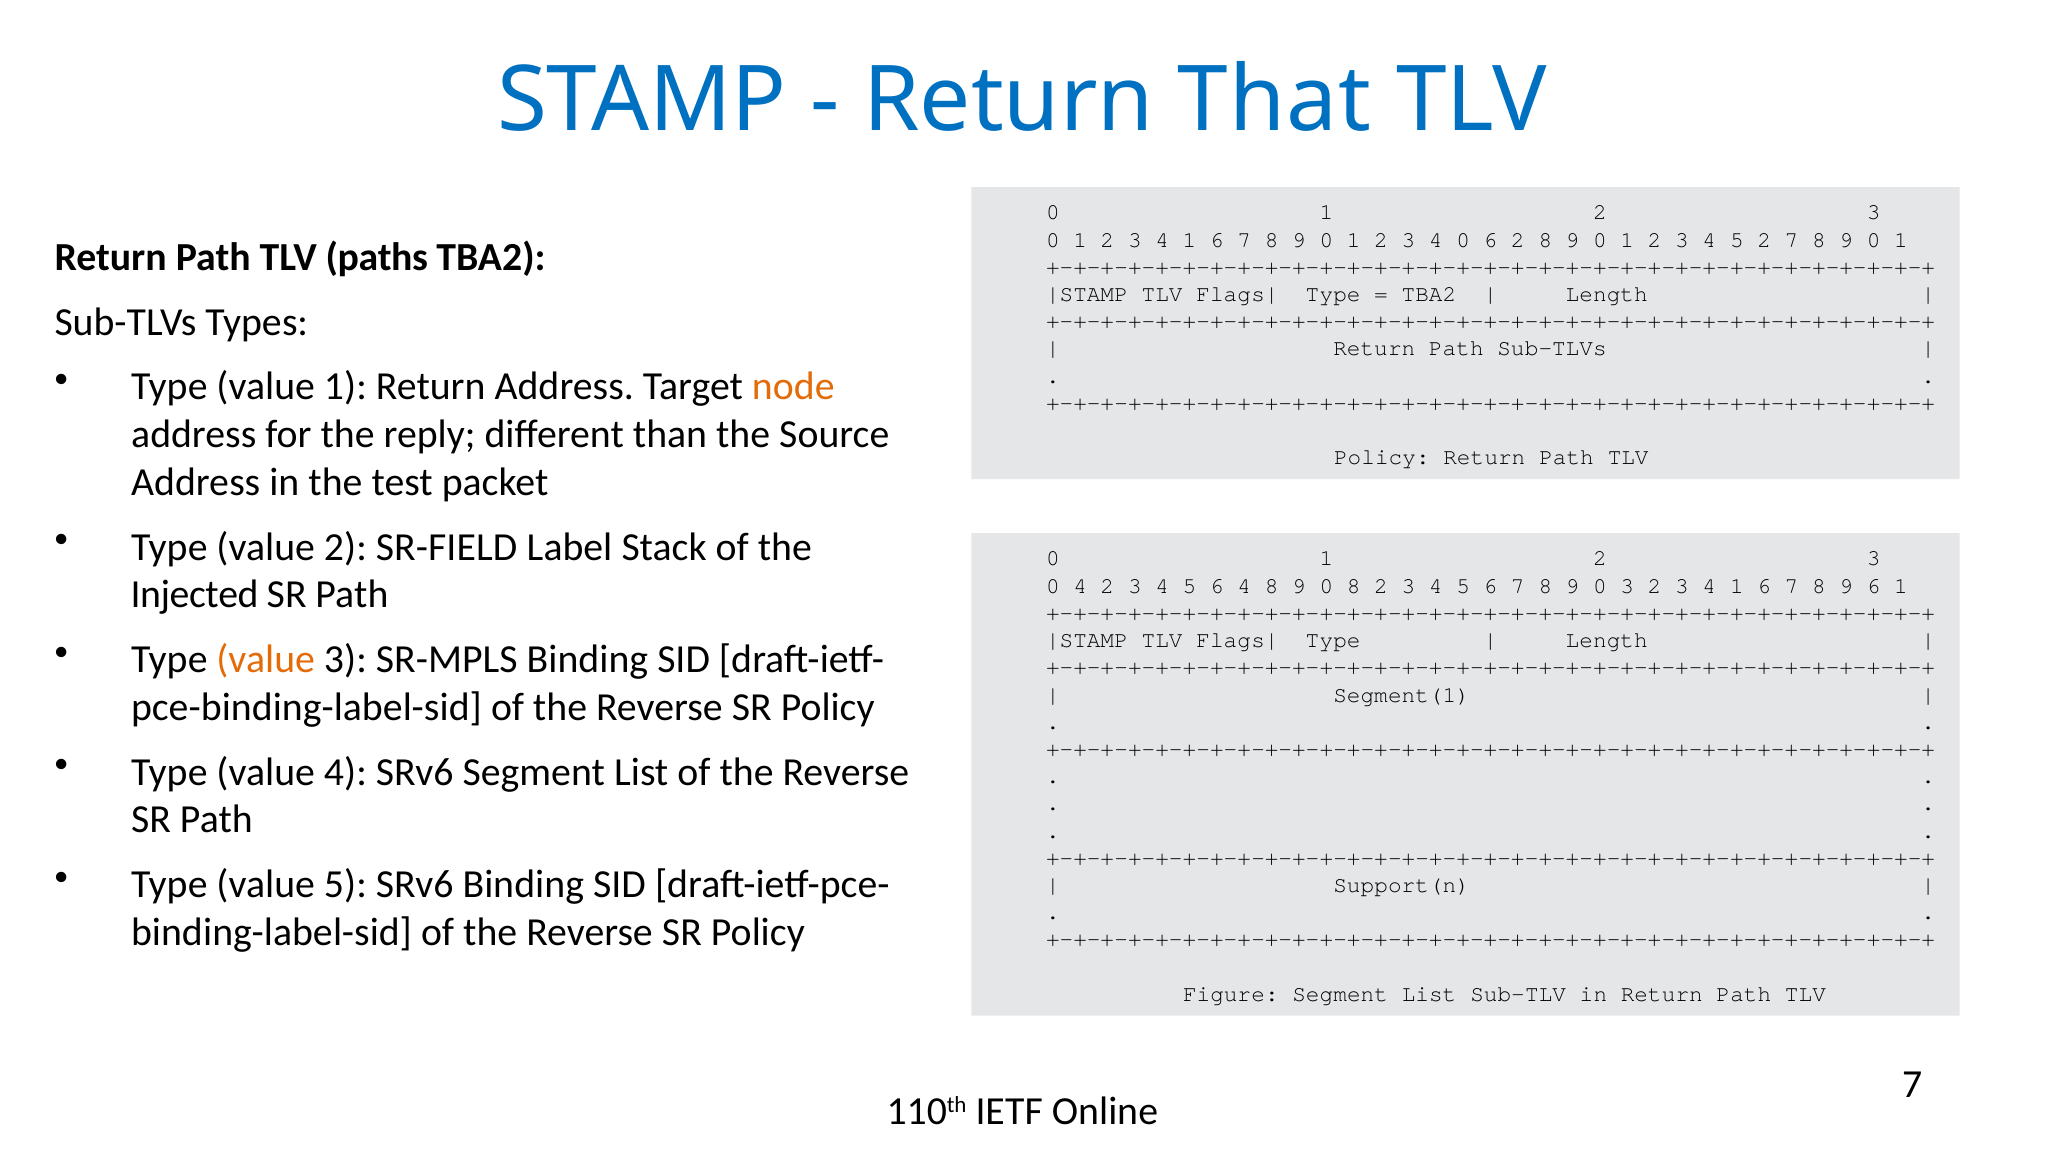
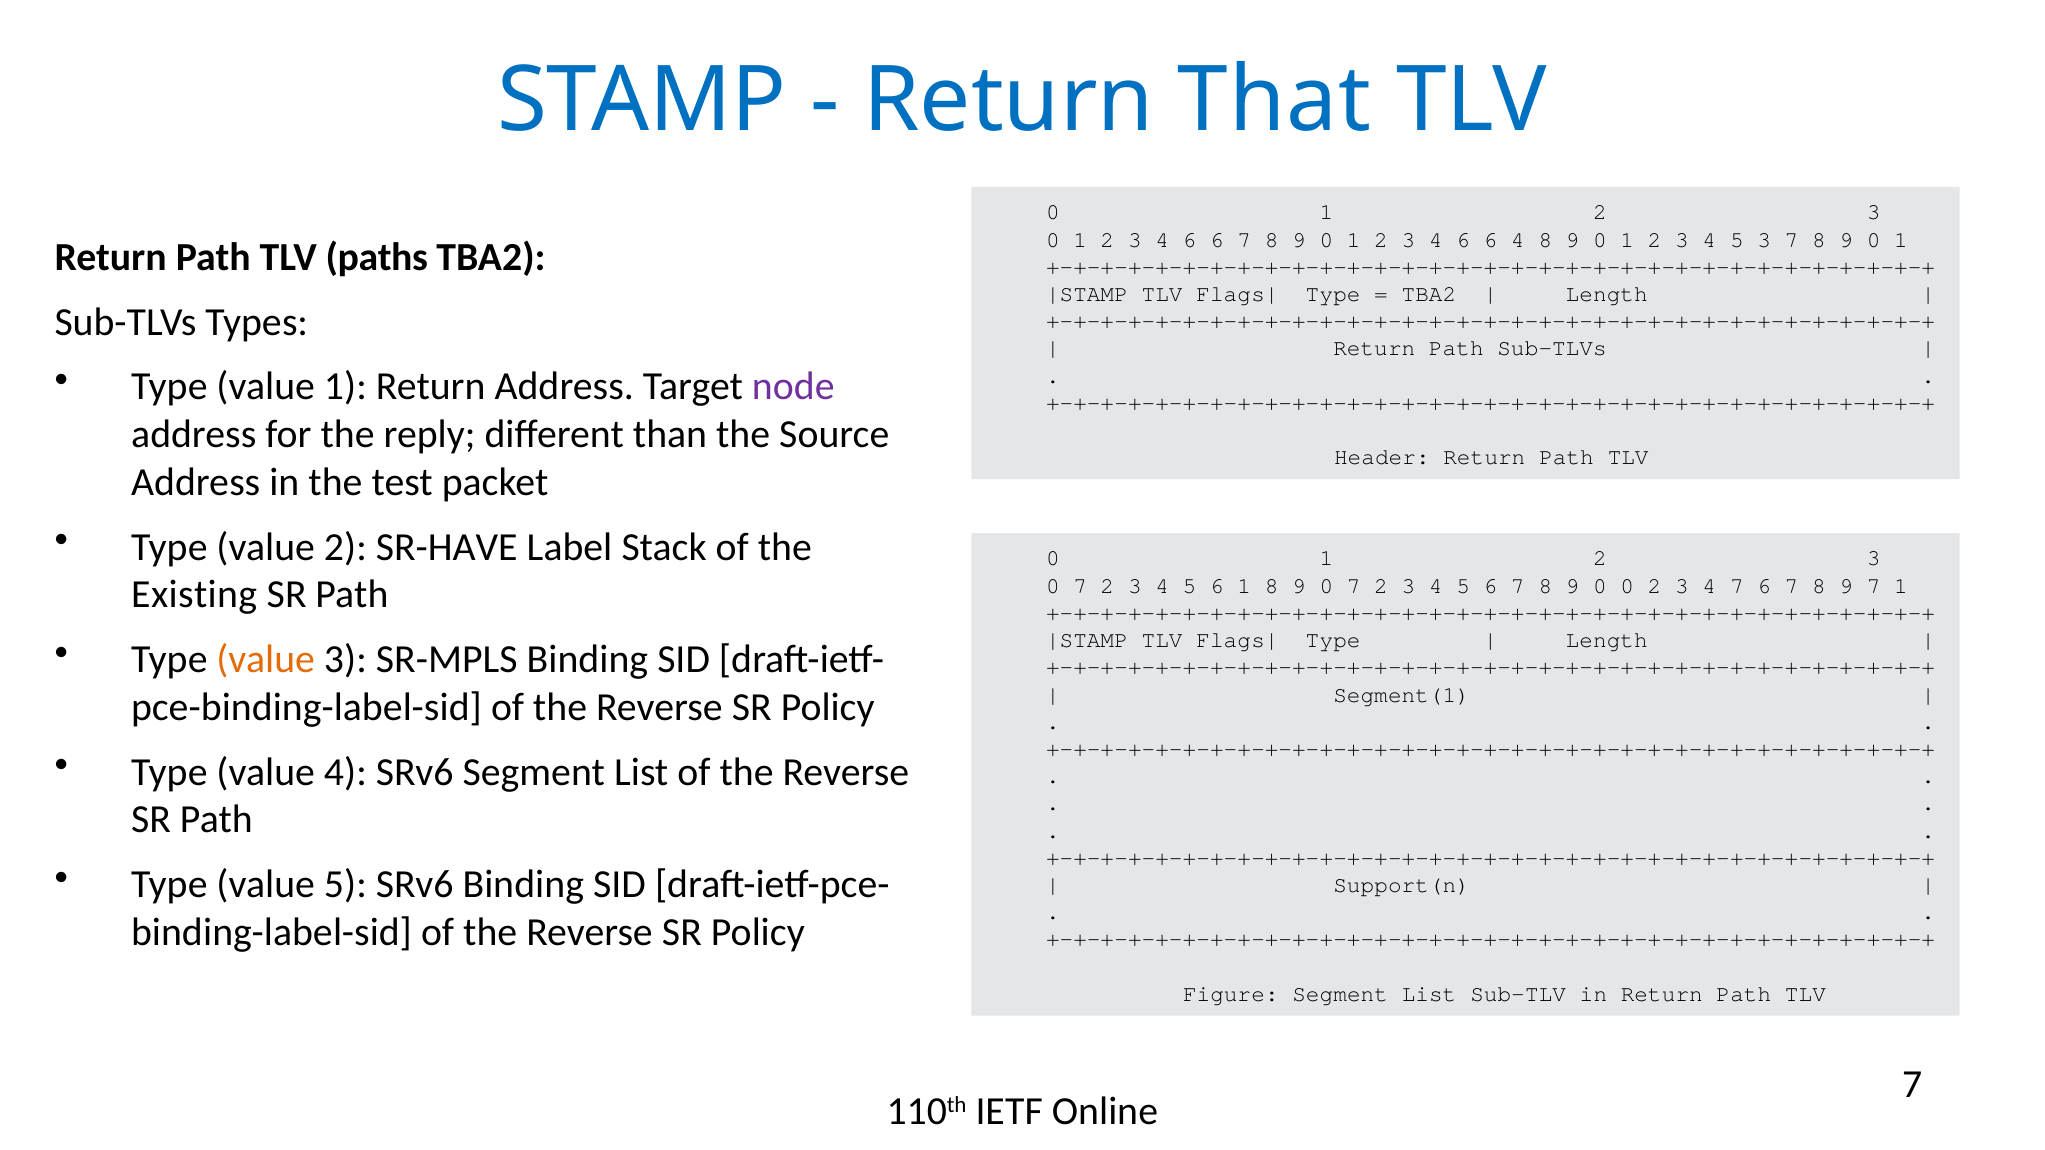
1 at (1189, 240): 1 -> 6
0 at (1463, 240): 0 -> 6
6 2: 2 -> 4
5 2: 2 -> 3
node colour: orange -> purple
Policy at (1382, 457): Policy -> Header
SR-FIELD: SR-FIELD -> SR-HAVE
4 at (1080, 586): 4 -> 7
6 4: 4 -> 1
9 0 8: 8 -> 7
0 3: 3 -> 0
1 at (1737, 586): 1 -> 7
9 6: 6 -> 7
Injected: Injected -> Existing
